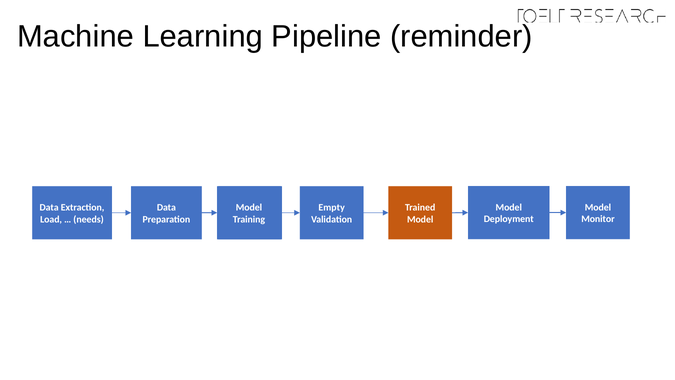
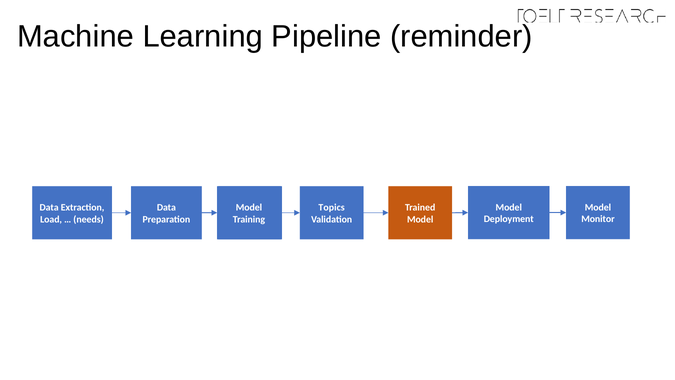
Empty: Empty -> Topics
